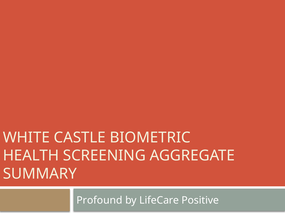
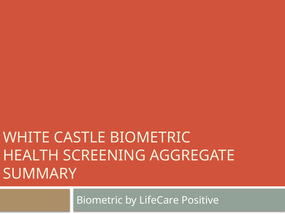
Profound at (99, 200): Profound -> Biometric
